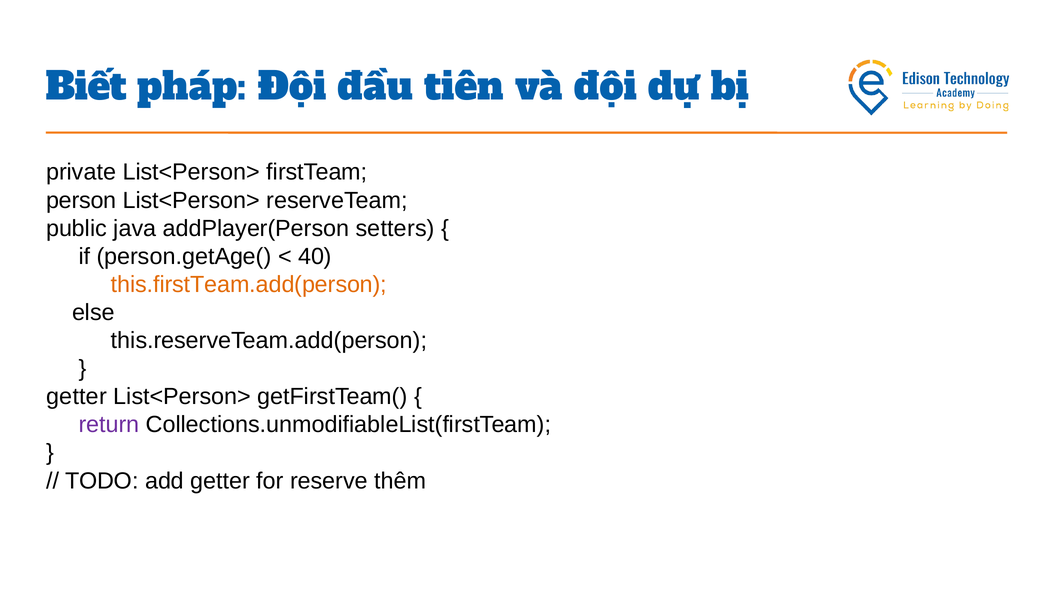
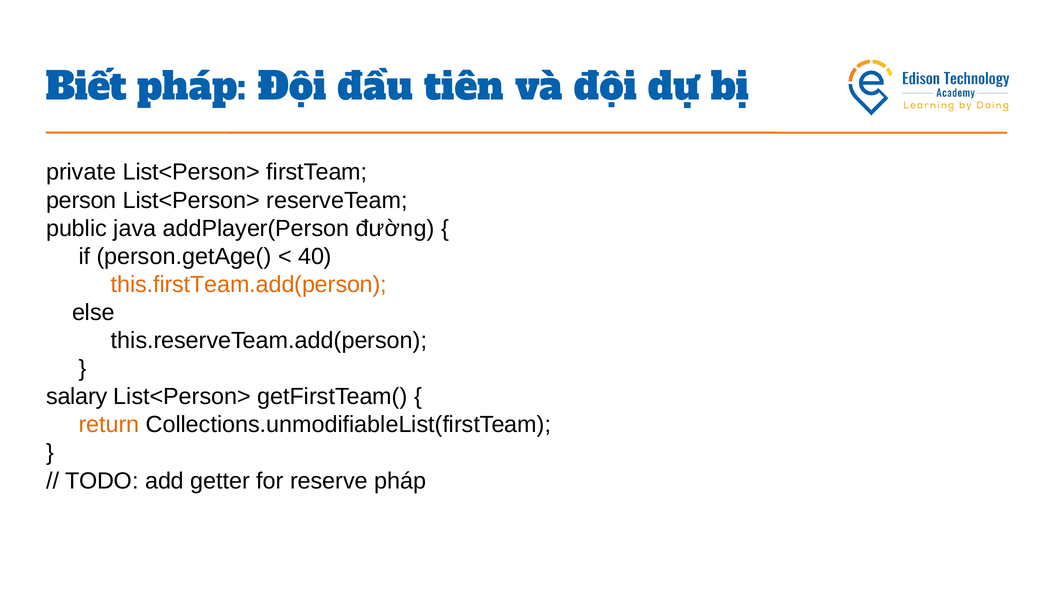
setters: setters -> đường
getter at (77, 397): getter -> salary
return colour: purple -> orange
reserve thêm: thêm -> pháp
